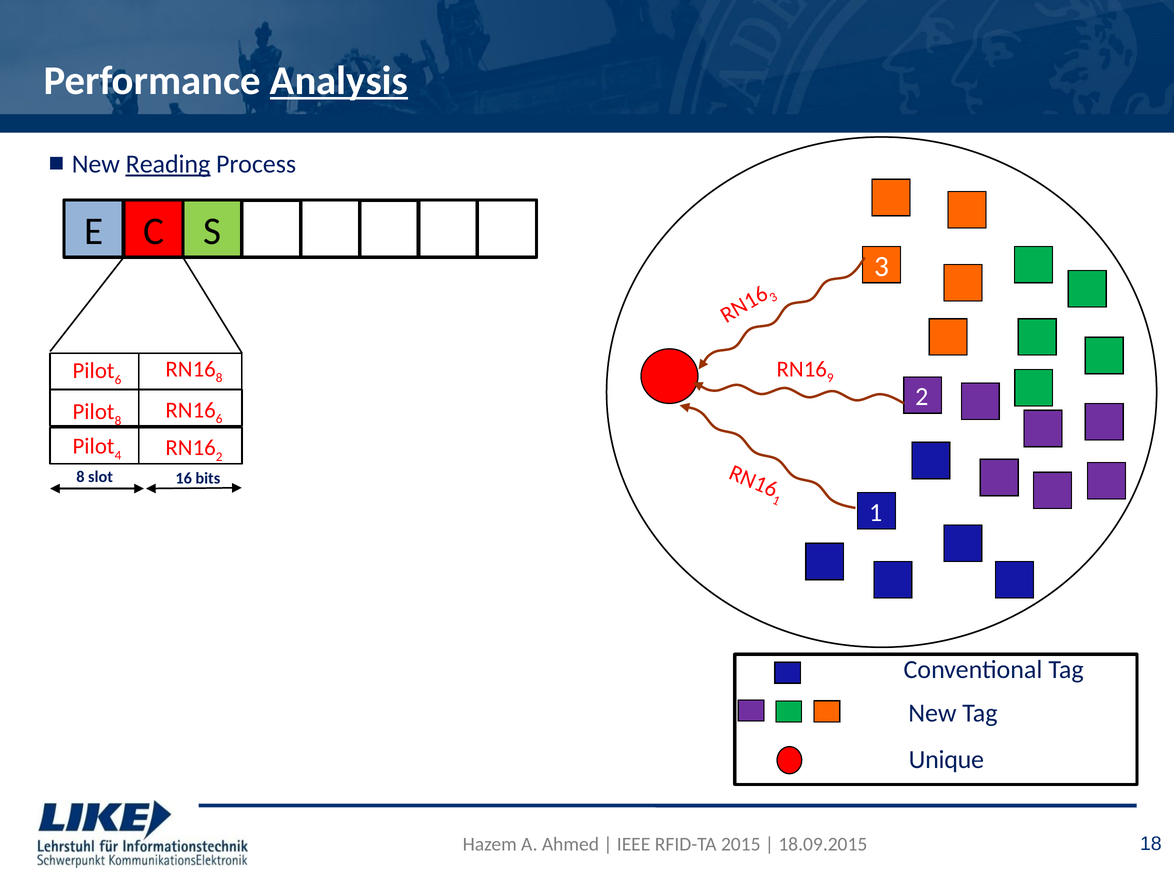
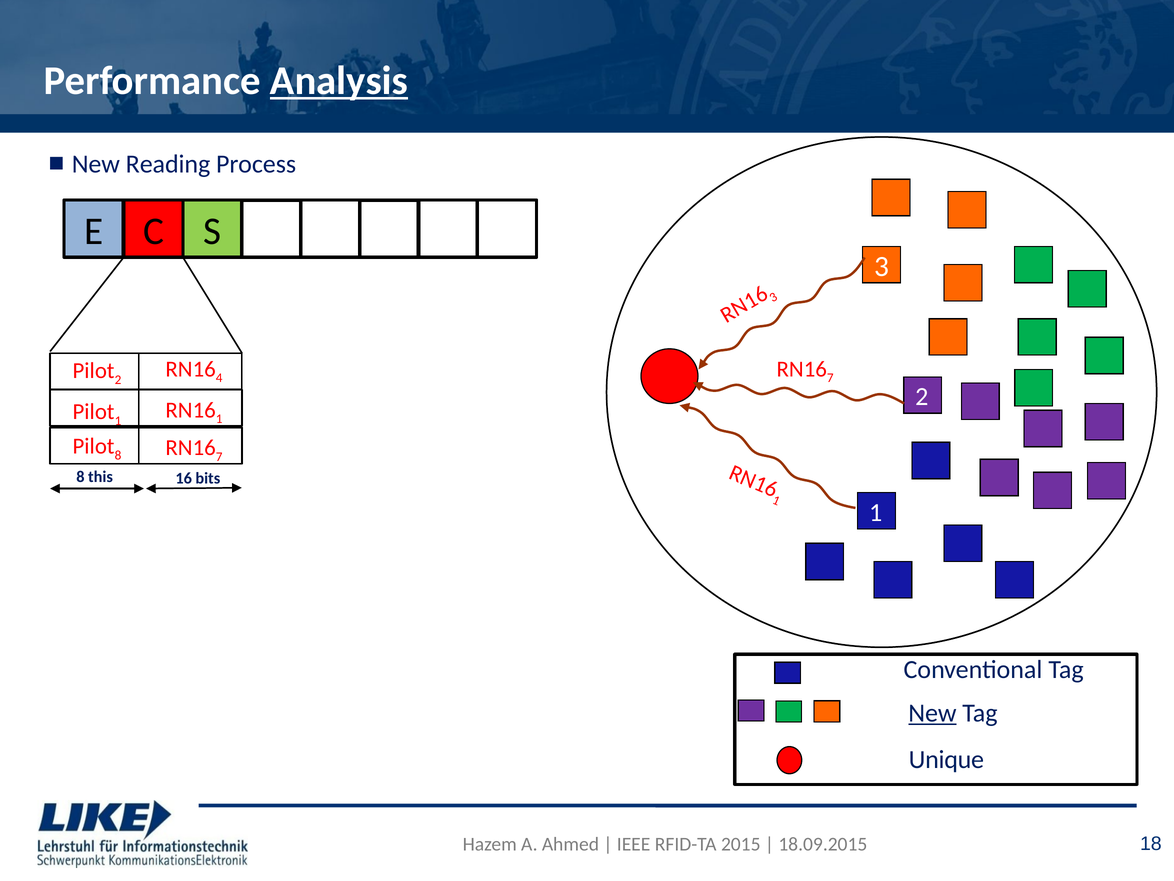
Reading underline: present -> none
8 at (219, 378): 8 -> 4
9 at (830, 378): 9 -> 7
6 at (118, 380): 6 -> 2
6 at (219, 419): 6 -> 1
8 at (118, 421): 8 -> 1
4 at (118, 455): 4 -> 8
2 at (219, 457): 2 -> 7
slot: slot -> this
New at (932, 713) underline: none -> present
